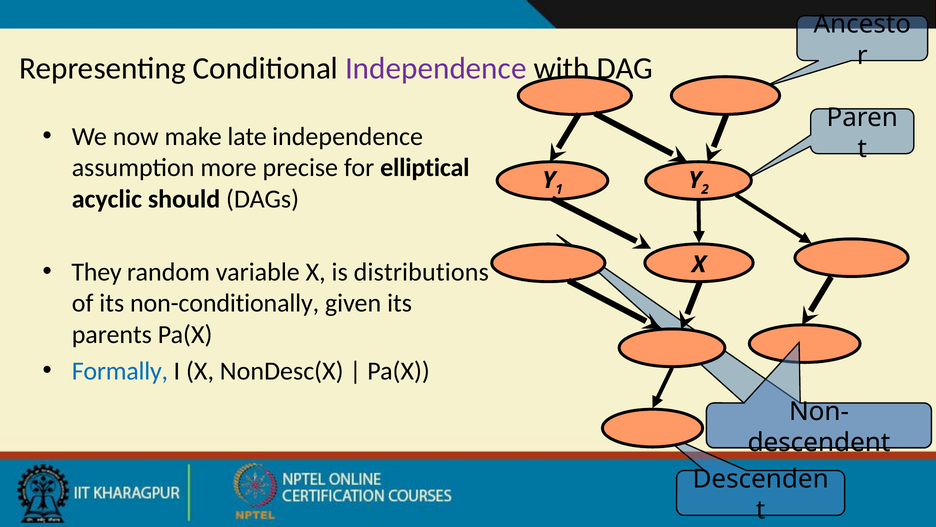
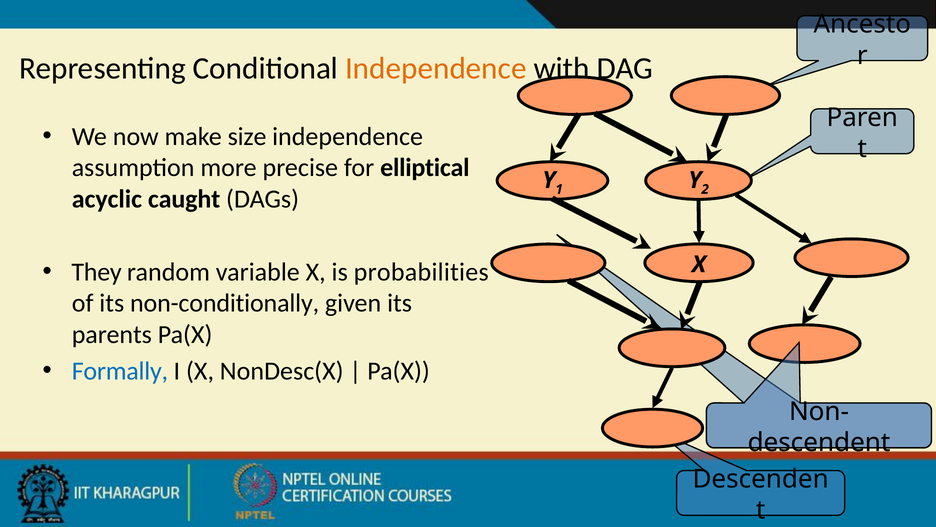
Independence at (436, 68) colour: purple -> orange
late: late -> size
should: should -> caught
distributions: distributions -> probabilities
